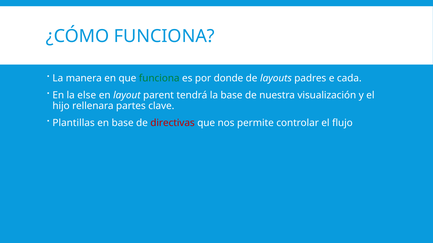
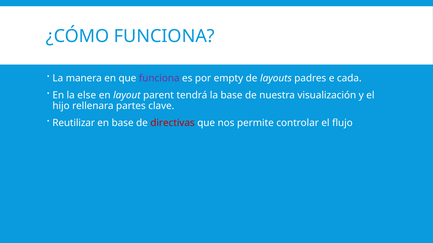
funciona at (159, 78) colour: green -> purple
donde: donde -> empty
Plantillas: Plantillas -> Reutilizar
